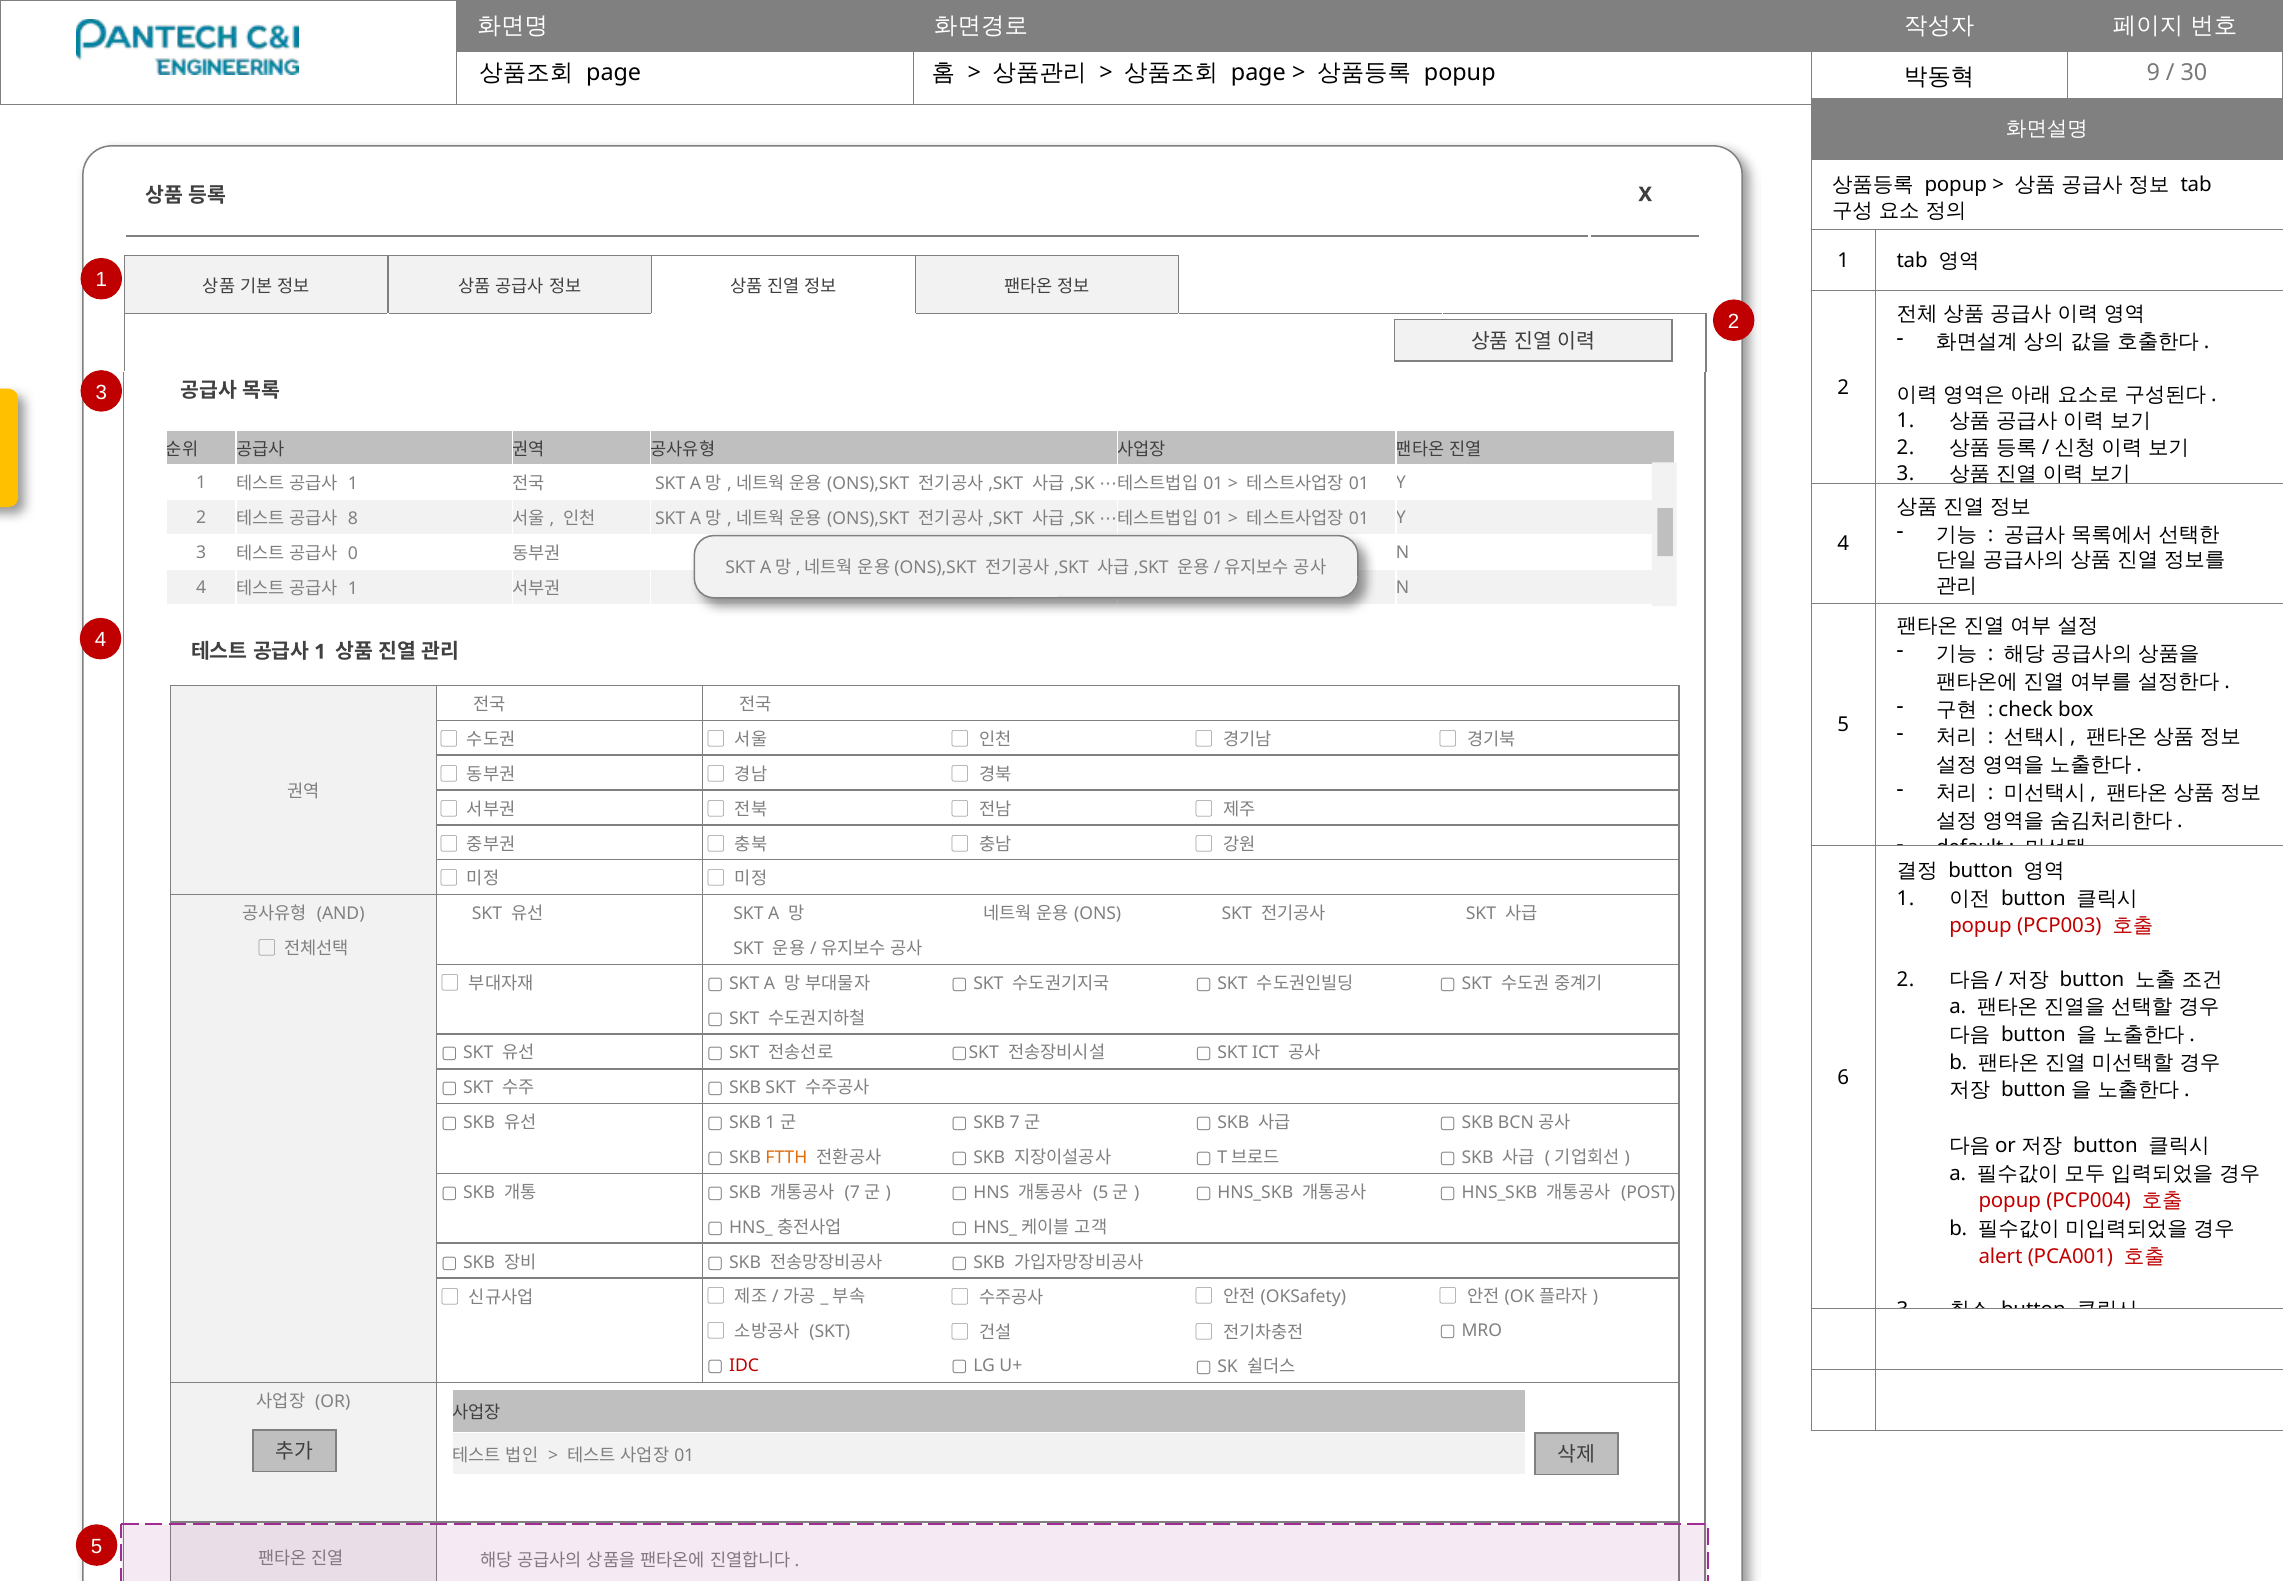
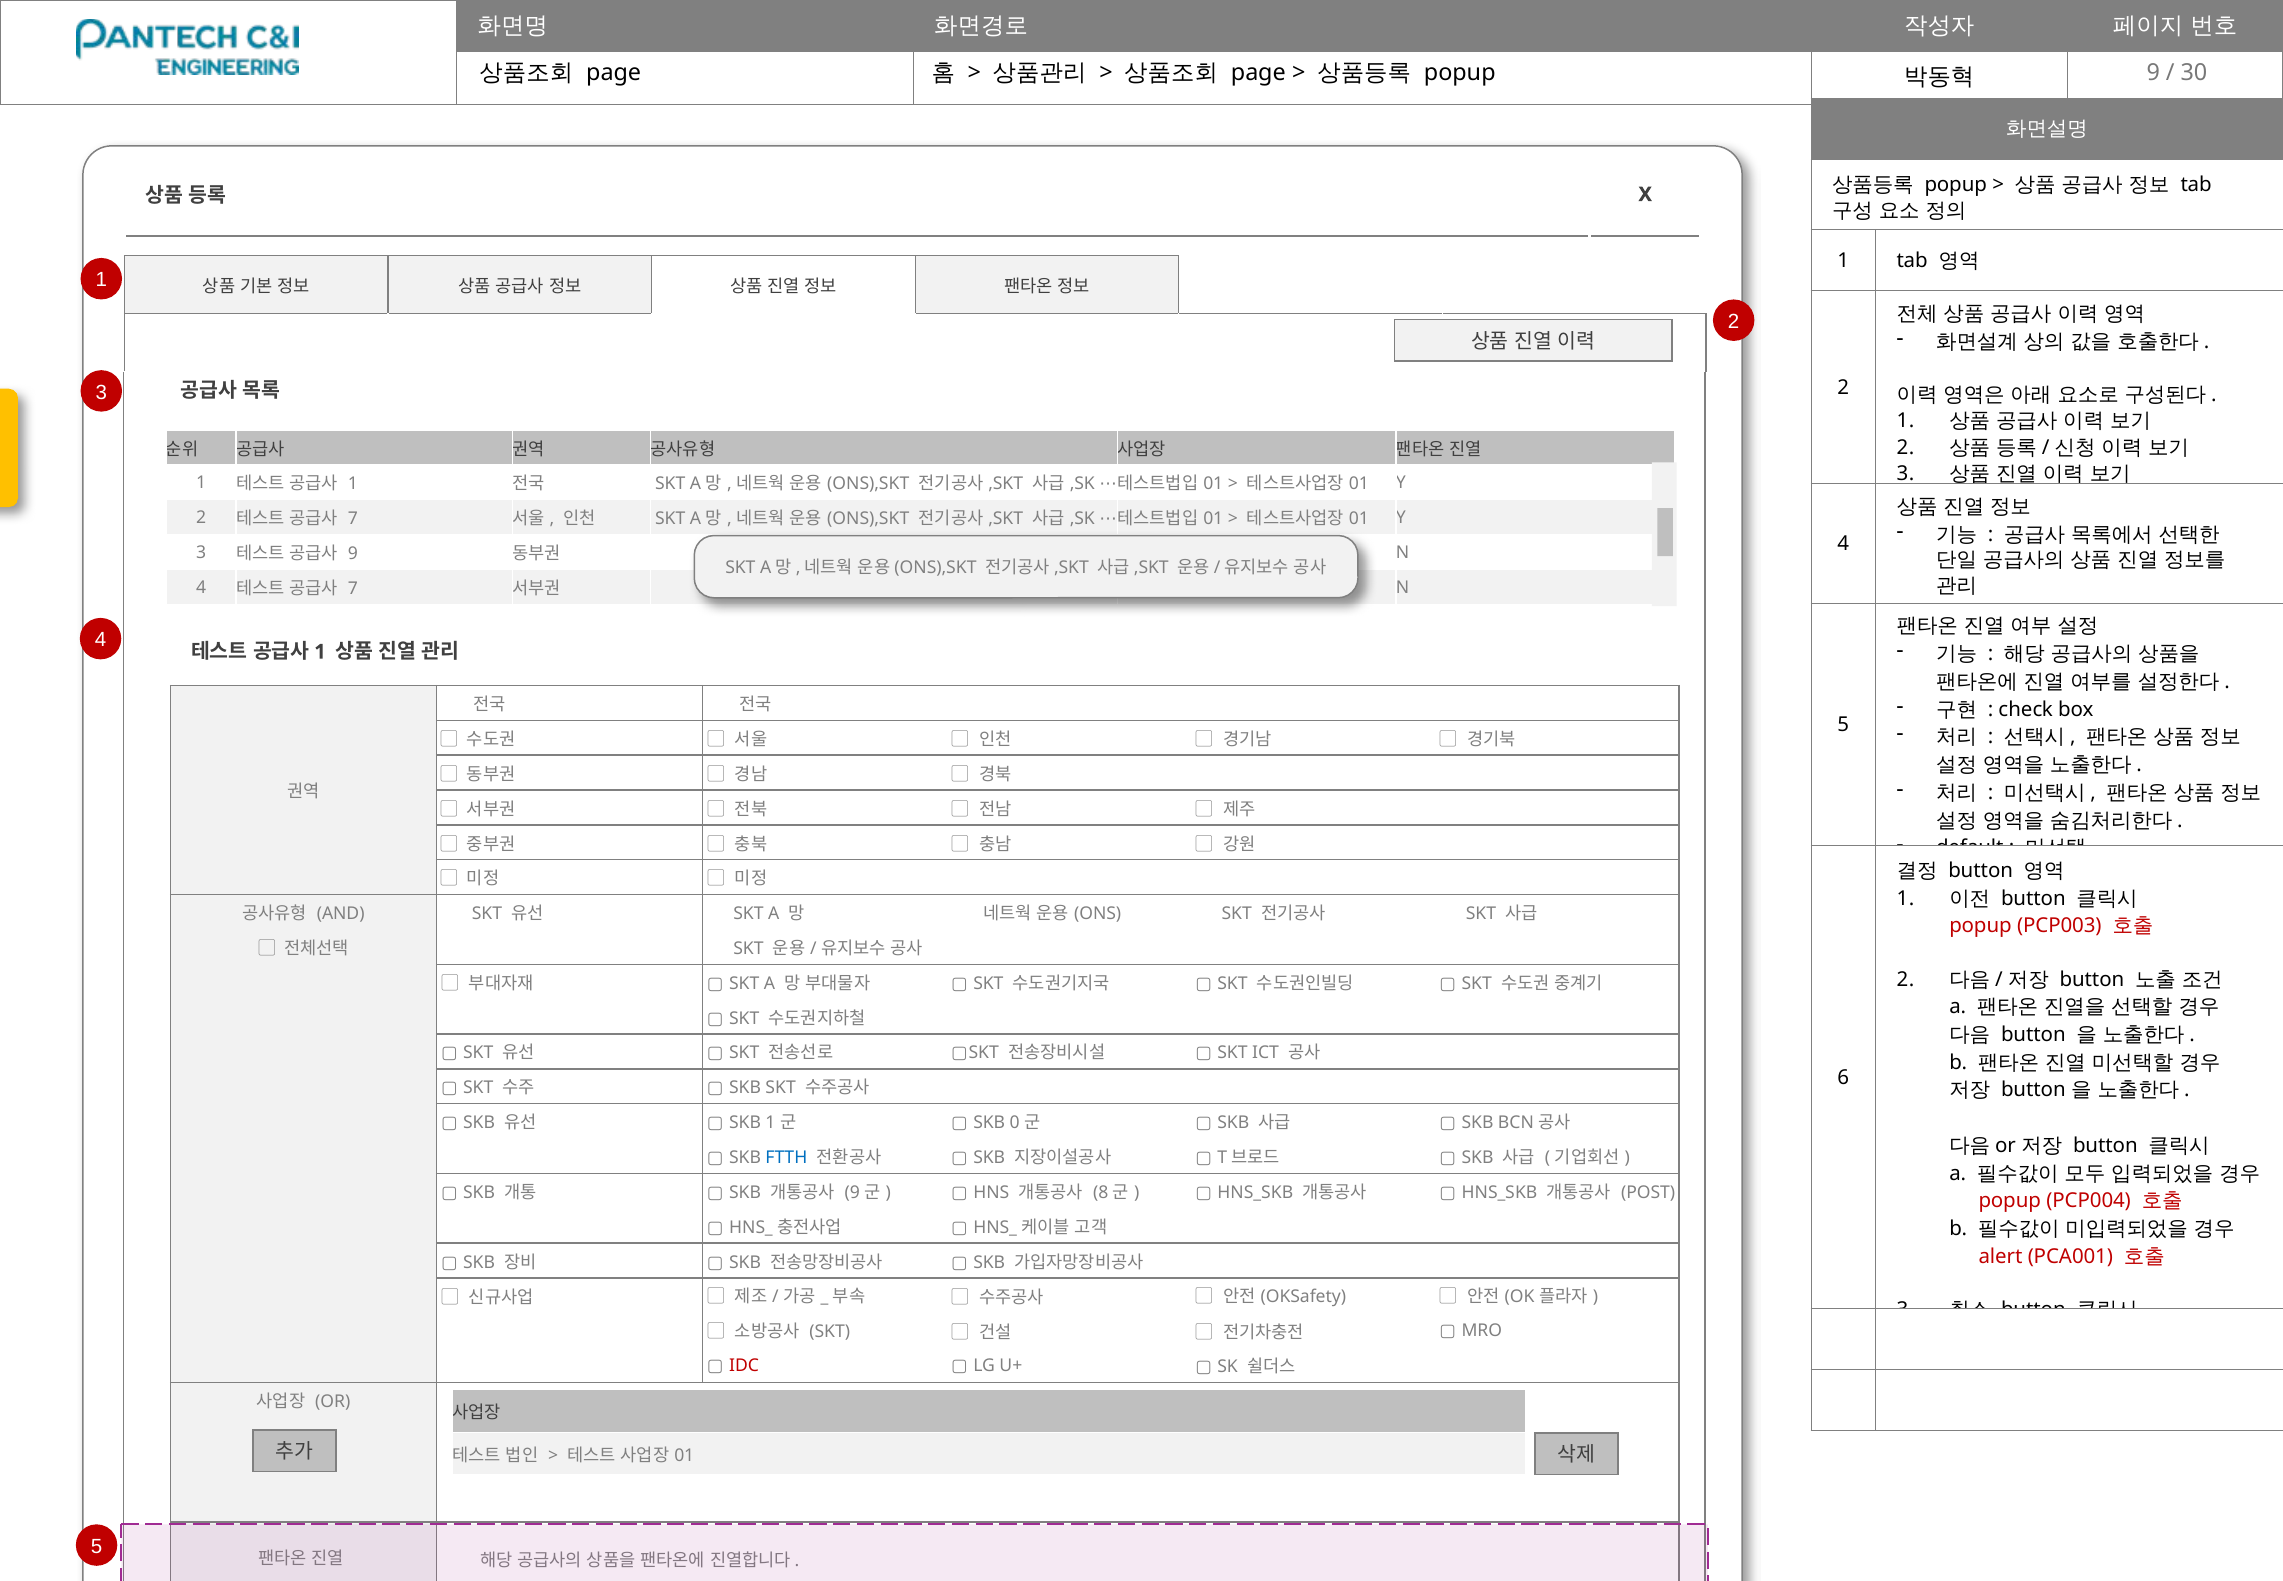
8 at (353, 519): 8 -> 7
0 at (353, 554): 0 -> 9
1 at (353, 588): 1 -> 7
SKB 7: 7 -> 0
FTTH colour: orange -> blue
7 at (852, 1192): 7 -> 9
5 at (1101, 1192): 5 -> 8
